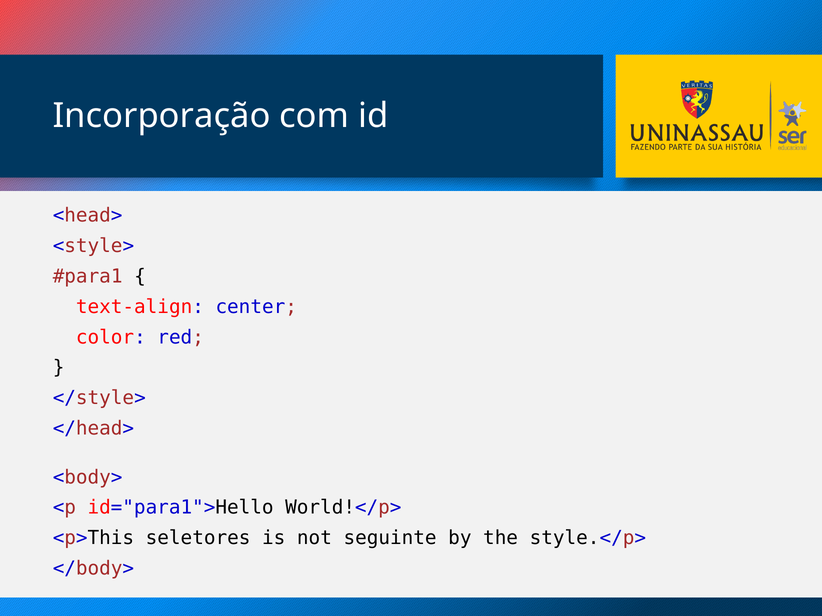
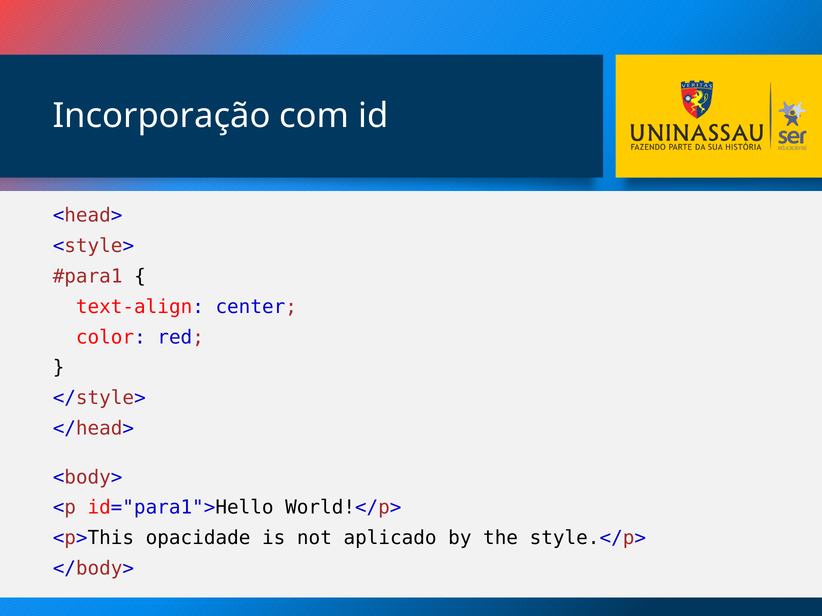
seletores: seletores -> opacidade
seguinte: seguinte -> aplicado
